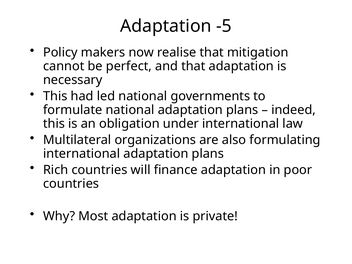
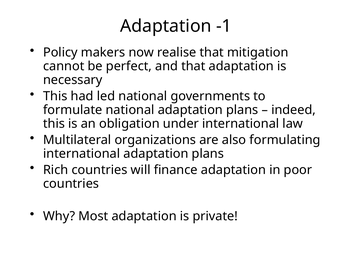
-5: -5 -> -1
